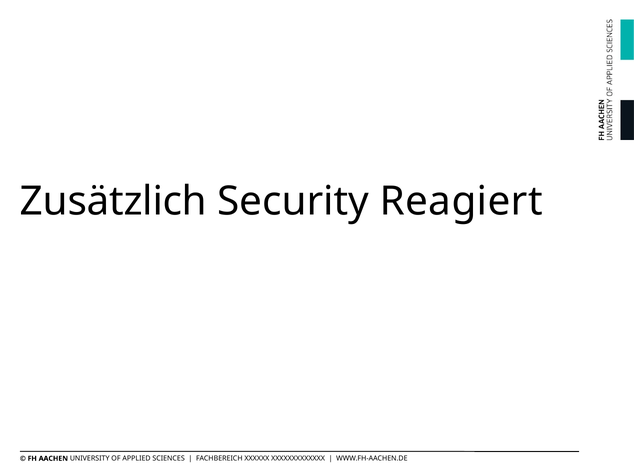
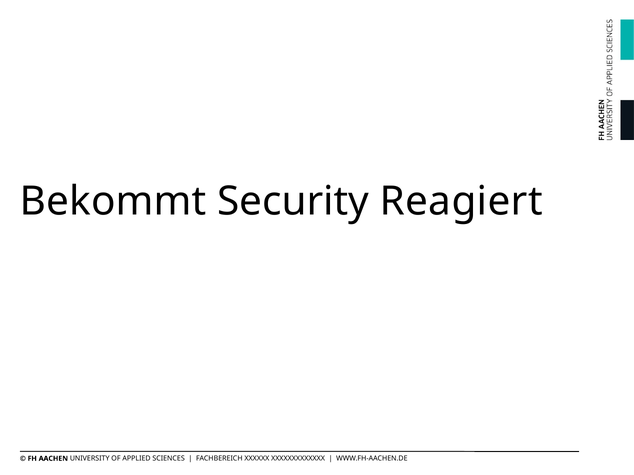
Zusätzlich: Zusätzlich -> Bekommt
